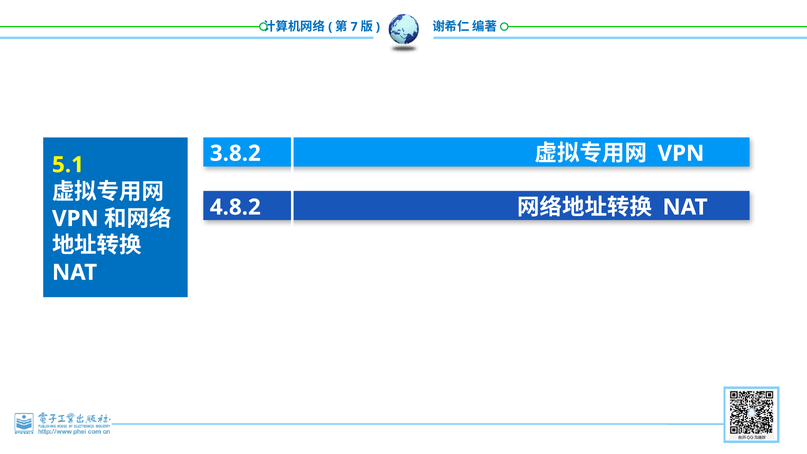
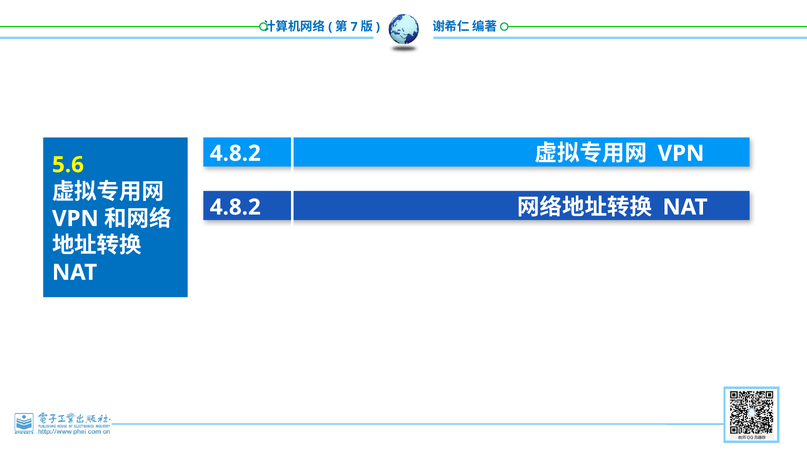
3.8.2 at (235, 153): 3.8.2 -> 4.8.2
5.1: 5.1 -> 5.6
